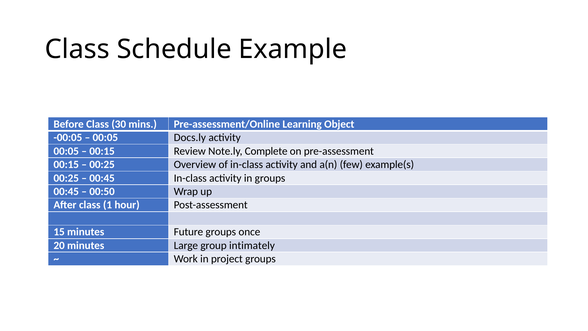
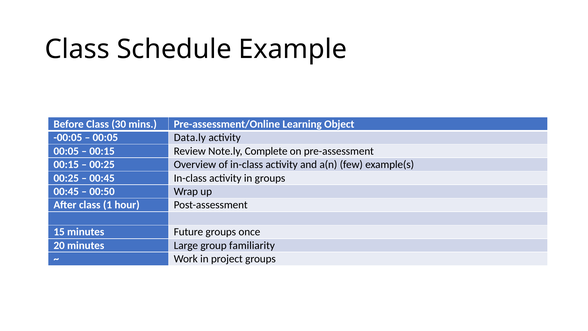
Docs.ly: Docs.ly -> Data.ly
intimately: intimately -> familiarity
